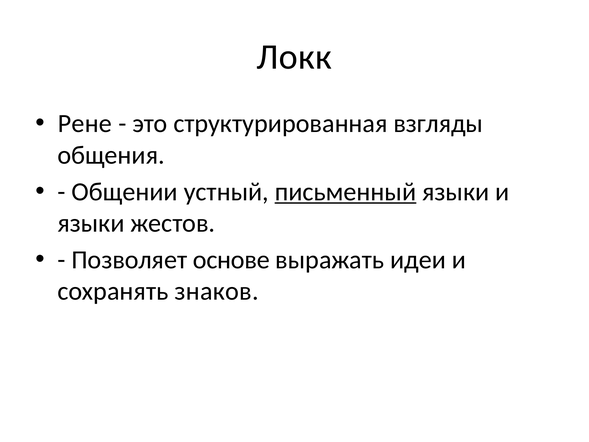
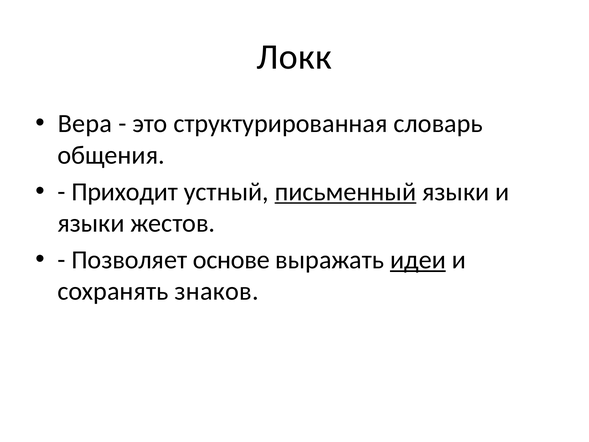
Рене: Рене -> Вера
взгляды: взгляды -> словарь
Общении: Общении -> Приходит
идеи underline: none -> present
